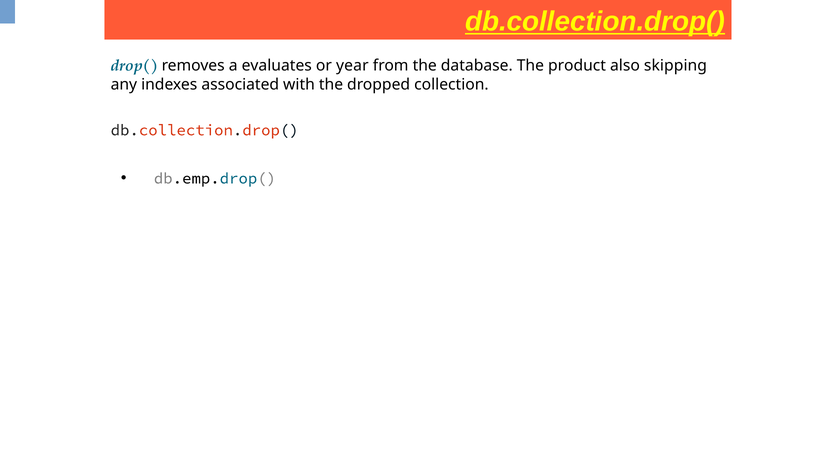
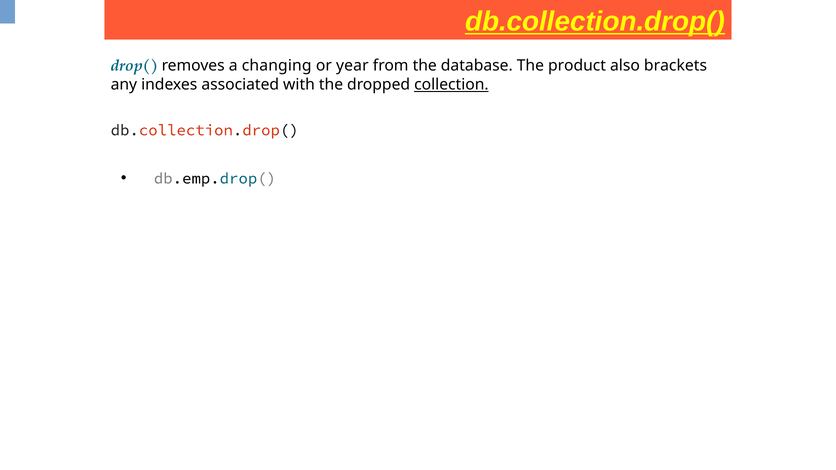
evaluates: evaluates -> changing
skipping: skipping -> brackets
collection underline: none -> present
